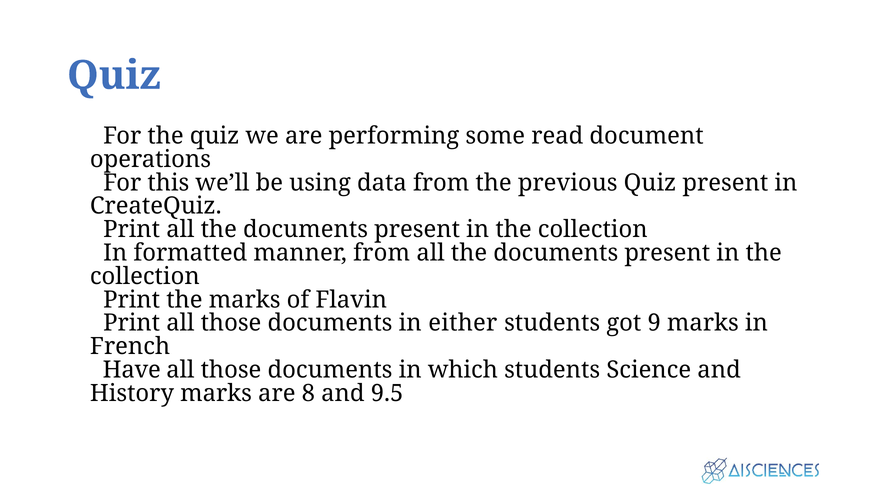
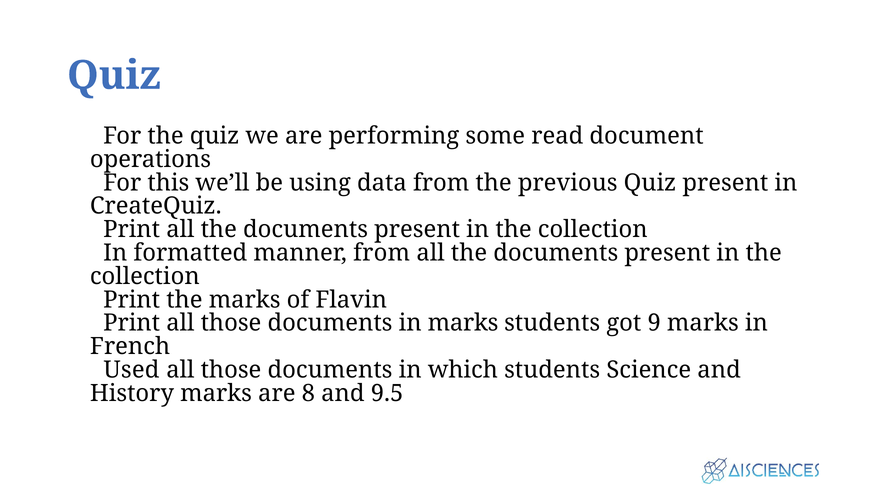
in either: either -> marks
Have: Have -> Used
